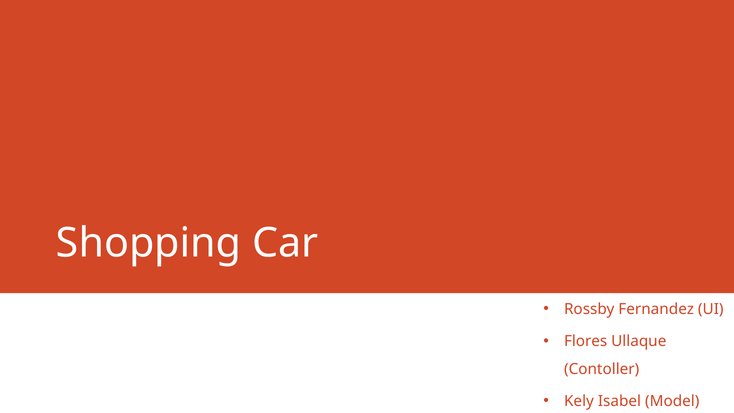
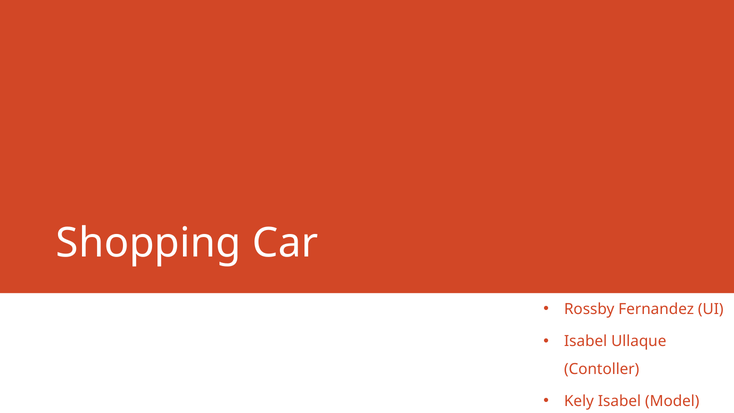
Flores at (586, 341): Flores -> Isabel
